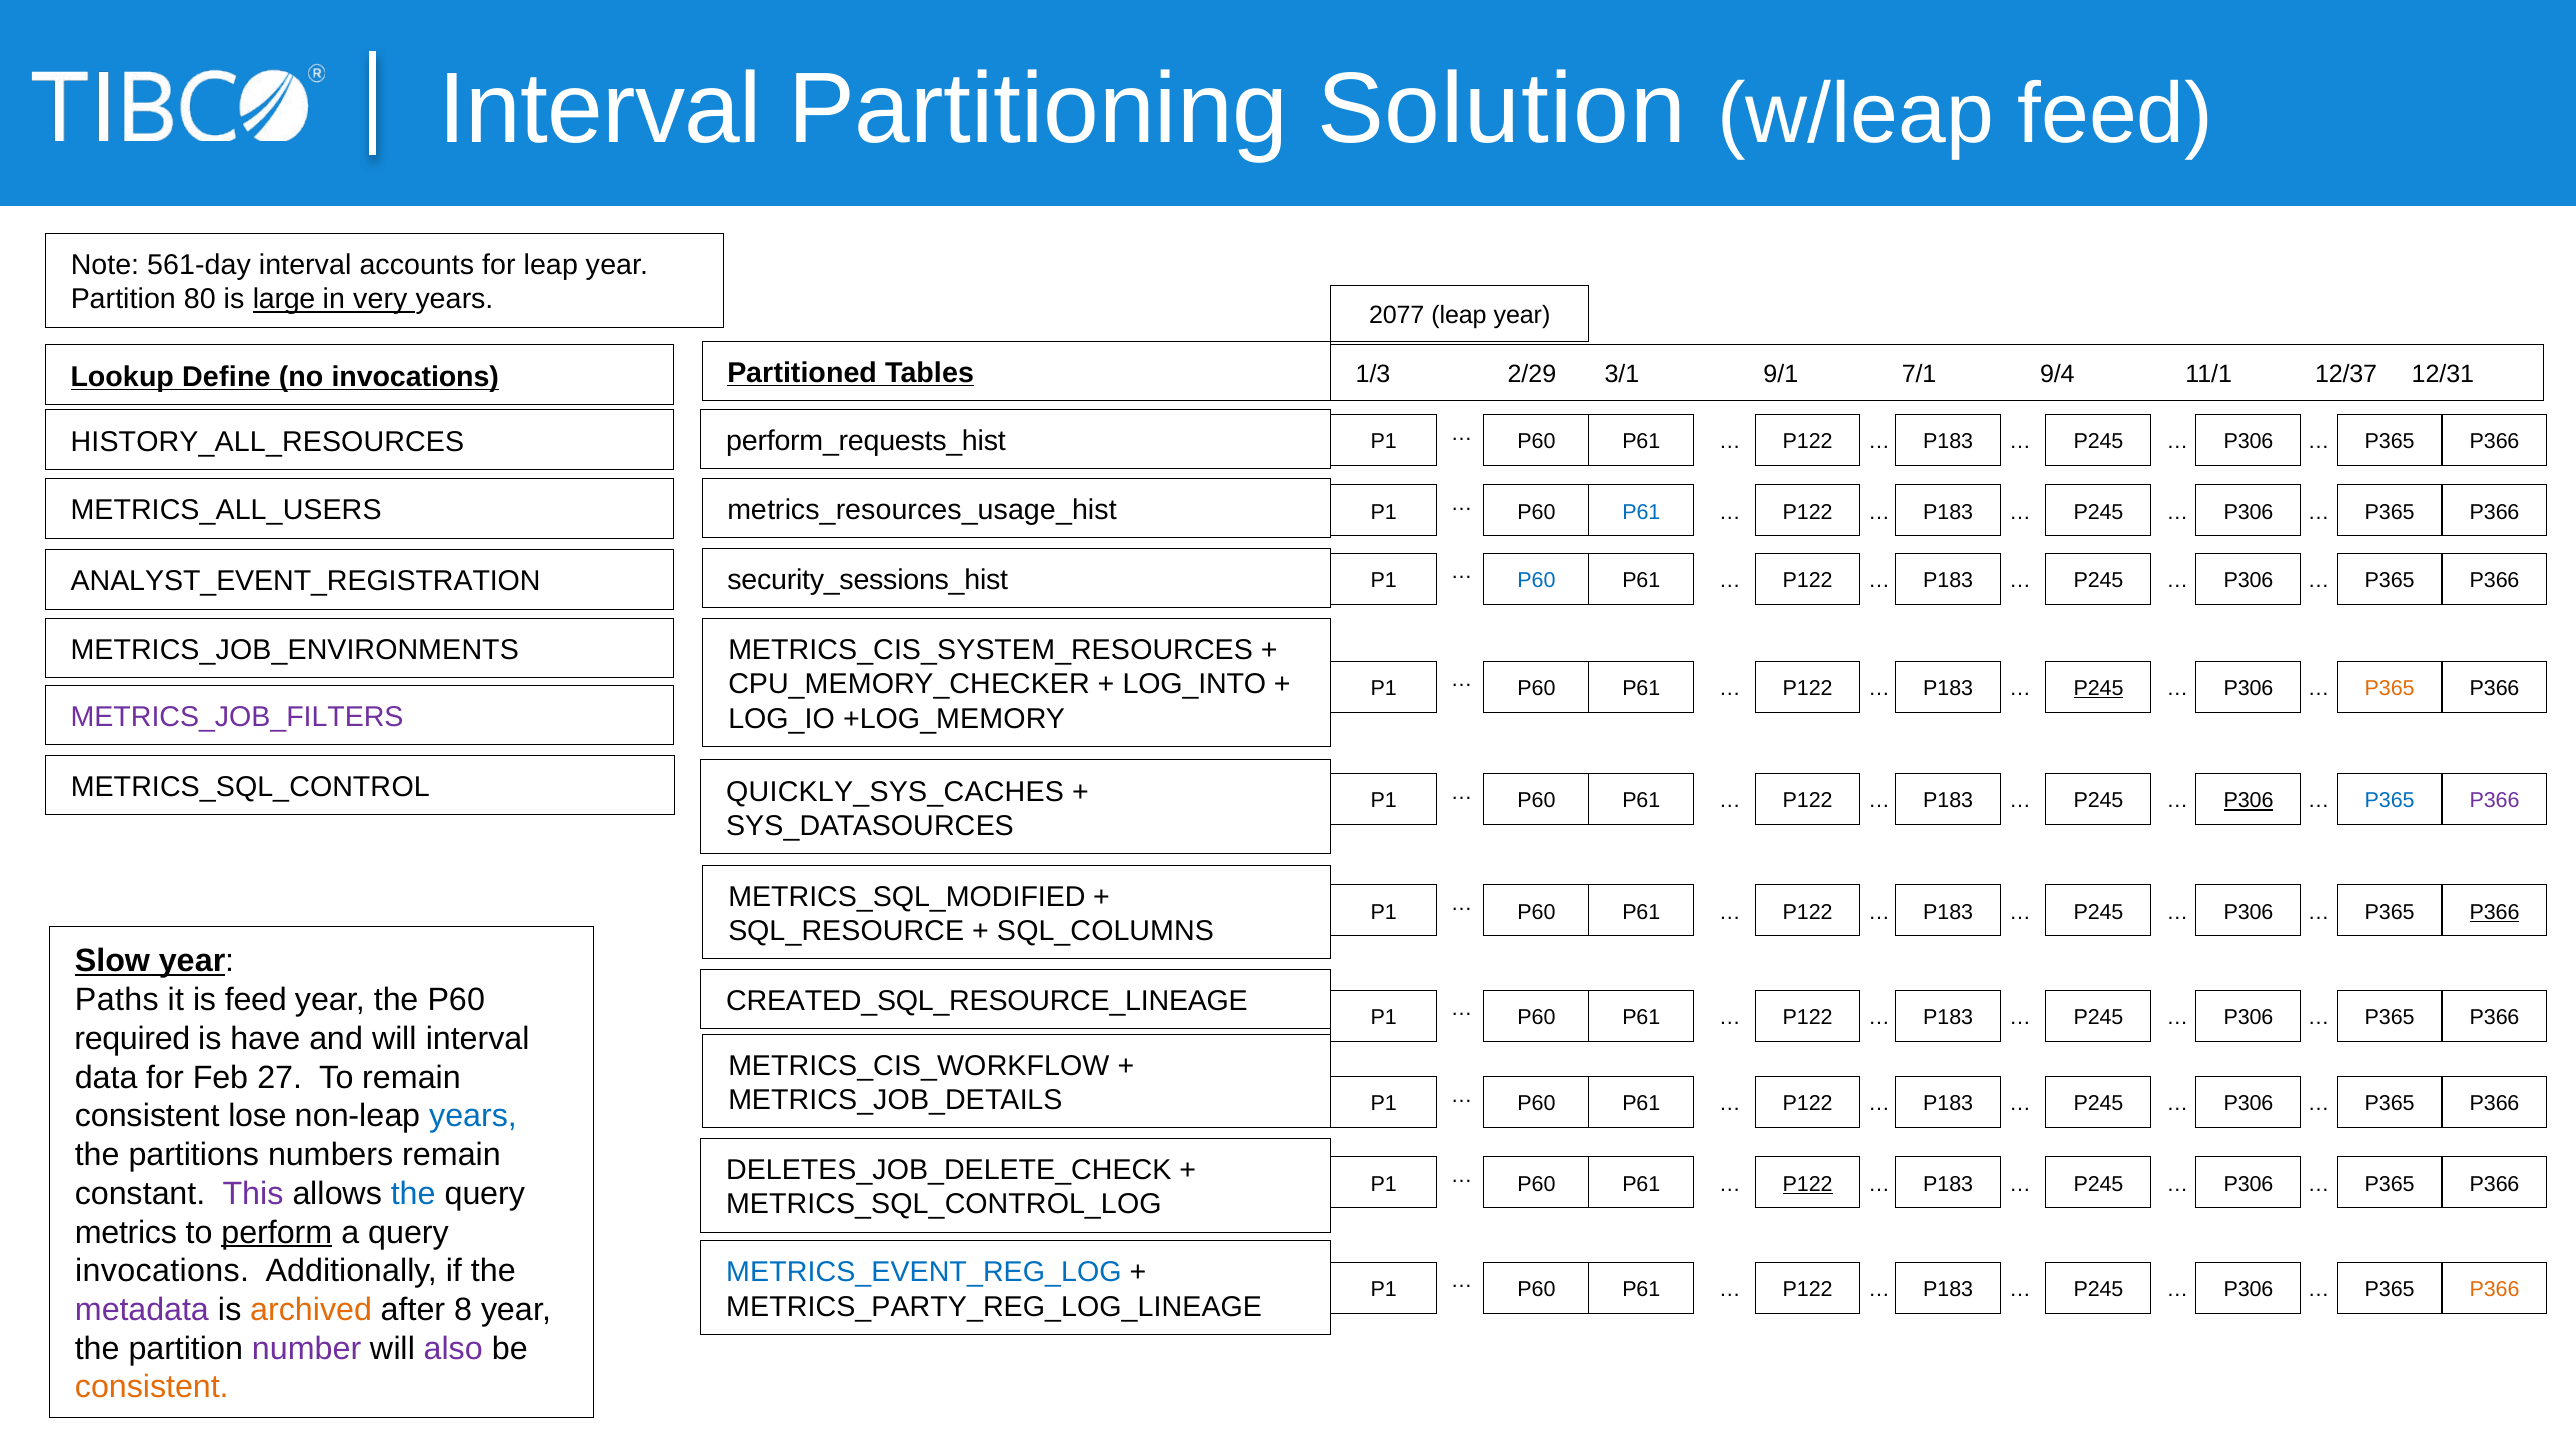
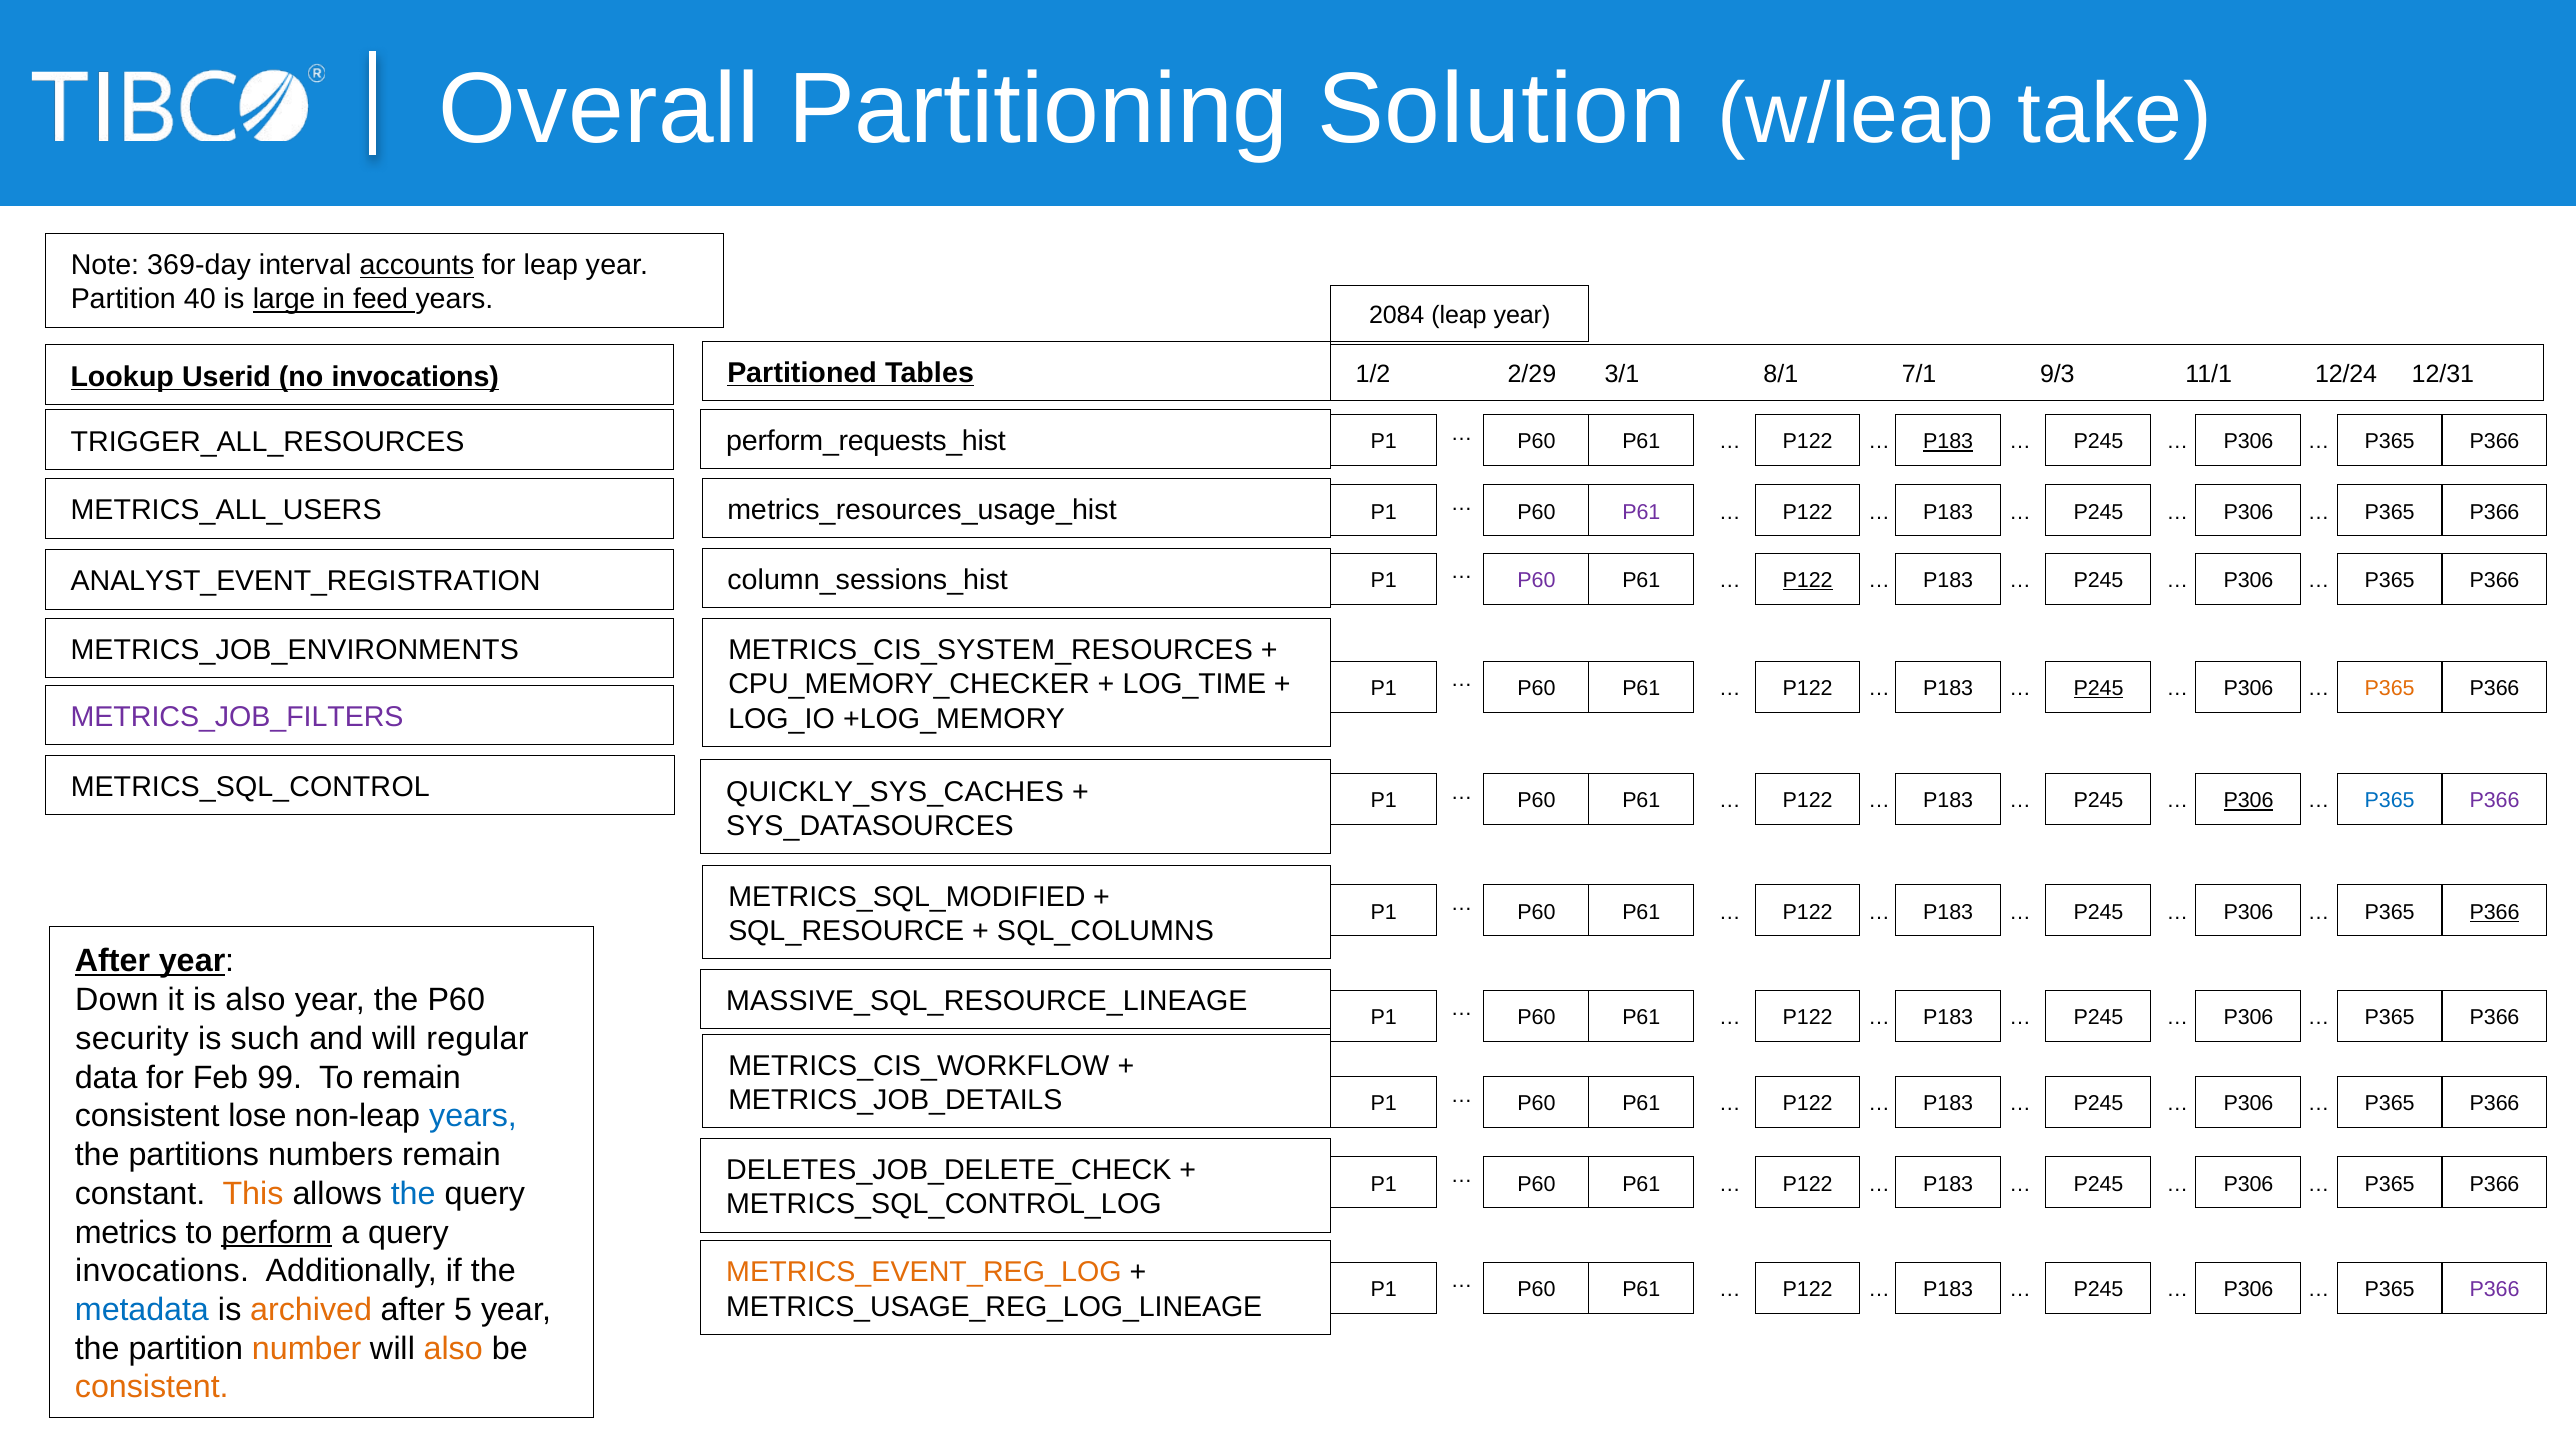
Interval at (600, 109): Interval -> Overall
w/leap feed: feed -> take
561-day: 561-day -> 369-day
accounts underline: none -> present
80: 80 -> 40
very: very -> feed
2077: 2077 -> 2084
1/3: 1/3 -> 1/2
9/1: 9/1 -> 8/1
9/4: 9/4 -> 9/3
12/37: 12/37 -> 12/24
Define: Define -> Userid
HISTORY_ALL_RESOURCES: HISTORY_ALL_RESOURCES -> TRIGGER_ALL_RESOURCES
P183 at (1948, 442) underline: none -> present
P61 at (1641, 512) colour: blue -> purple
security_sessions_hist: security_sessions_hist -> column_sessions_hist
P60 at (1536, 580) colour: blue -> purple
P122 at (1808, 580) underline: none -> present
LOG_INTO: LOG_INTO -> LOG_TIME
Slow at (112, 961): Slow -> After
Paths: Paths -> Down
is feed: feed -> also
CREATED_SQL_RESOURCE_LINEAGE: CREATED_SQL_RESOURCE_LINEAGE -> MASSIVE_SQL_RESOURCE_LINEAGE
required: required -> security
have: have -> such
will interval: interval -> regular
27: 27 -> 99
P122 at (1808, 1184) underline: present -> none
This colour: purple -> orange
METRICS_EVENT_REG_LOG colour: blue -> orange
P366 at (2495, 1289) colour: orange -> purple
METRICS_PARTY_REG_LOG_LINEAGE: METRICS_PARTY_REG_LOG_LINEAGE -> METRICS_USAGE_REG_LOG_LINEAGE
metadata colour: purple -> blue
8: 8 -> 5
number colour: purple -> orange
also at (453, 1349) colour: purple -> orange
